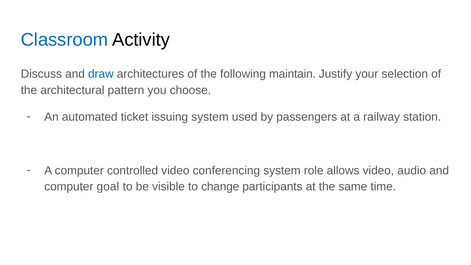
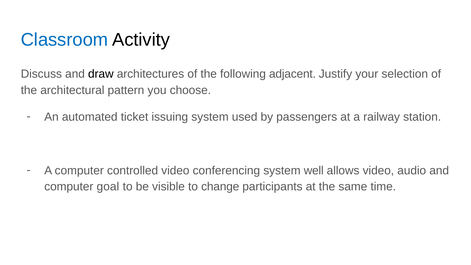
draw colour: blue -> black
maintain: maintain -> adjacent
role: role -> well
